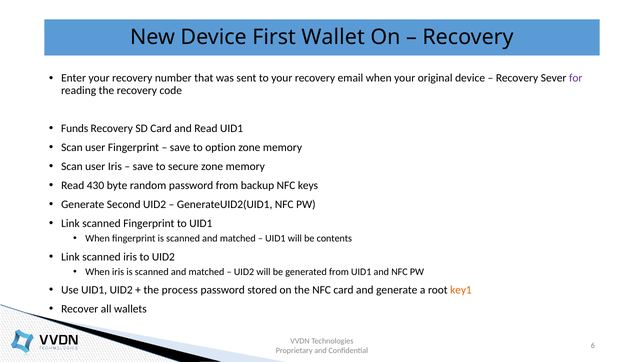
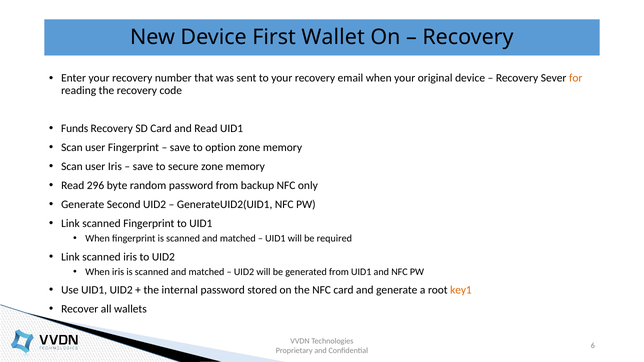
for colour: purple -> orange
430: 430 -> 296
keys: keys -> only
contents: contents -> required
process: process -> internal
